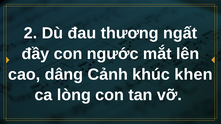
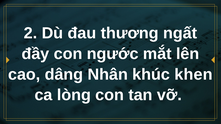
Cảnh: Cảnh -> Nhân
